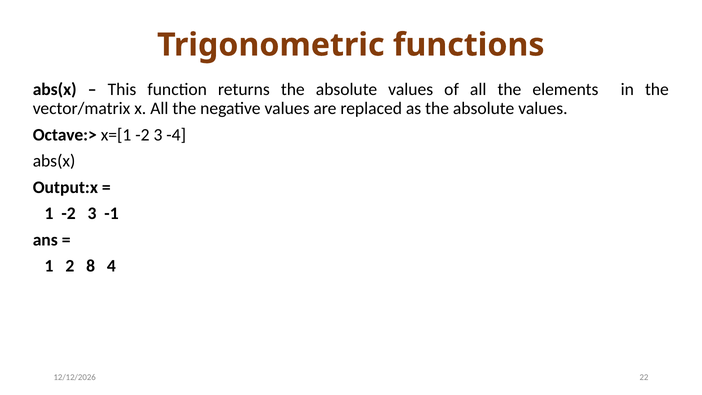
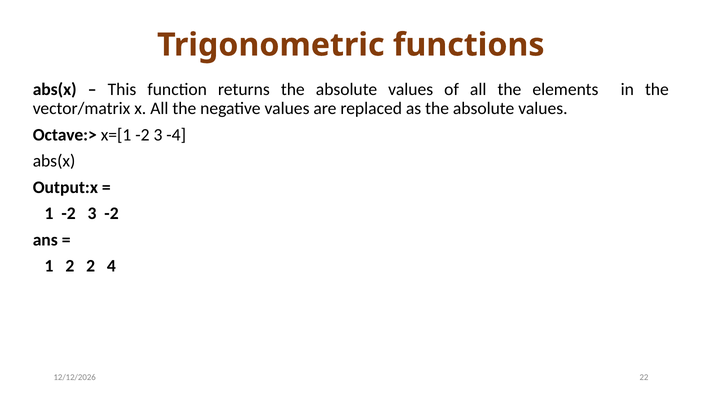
3 -1: -1 -> -2
2 8: 8 -> 2
